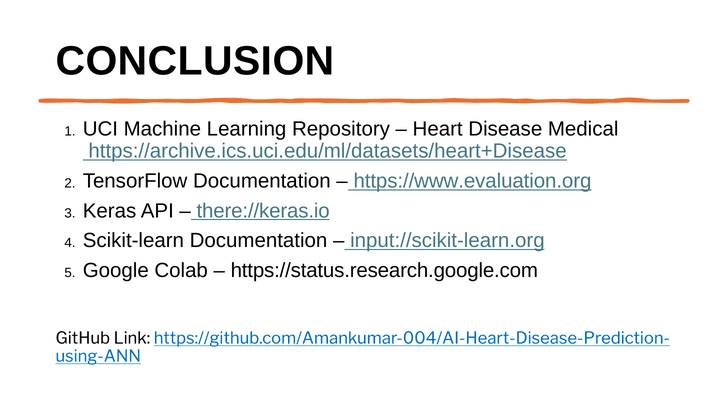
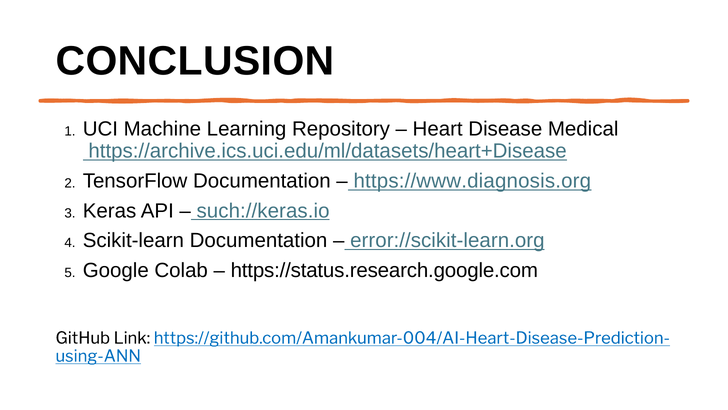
https://www.evaluation.org: https://www.evaluation.org -> https://www.diagnosis.org
there://keras.io: there://keras.io -> such://keras.io
input://scikit-learn.org: input://scikit-learn.org -> error://scikit-learn.org
